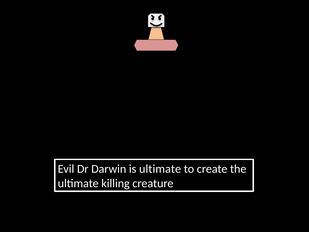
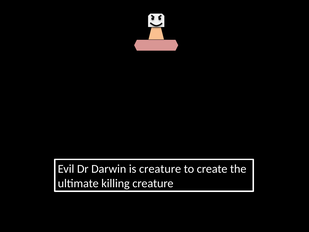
is ultimate: ultimate -> creature
